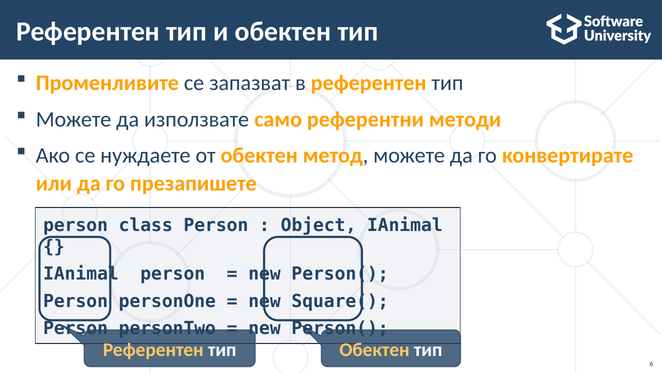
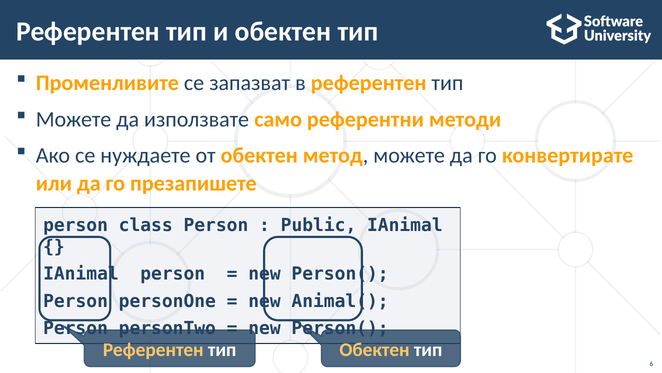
Object: Object -> Public
Square(: Square( -> Animal(
